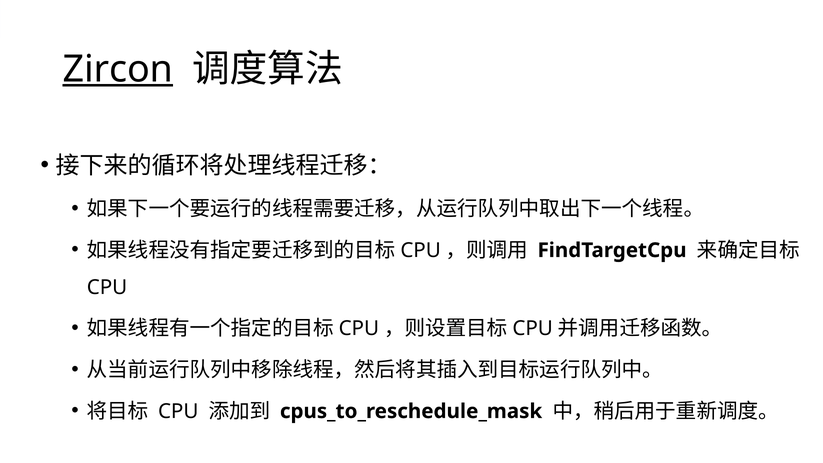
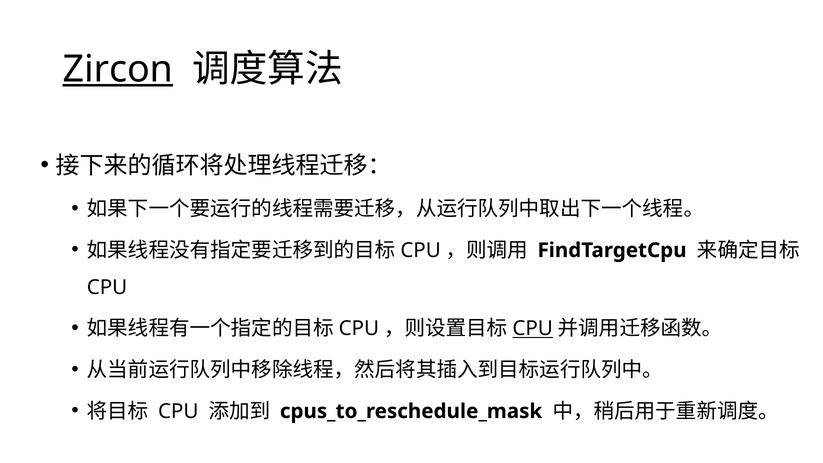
CPU at (533, 329) underline: none -> present
